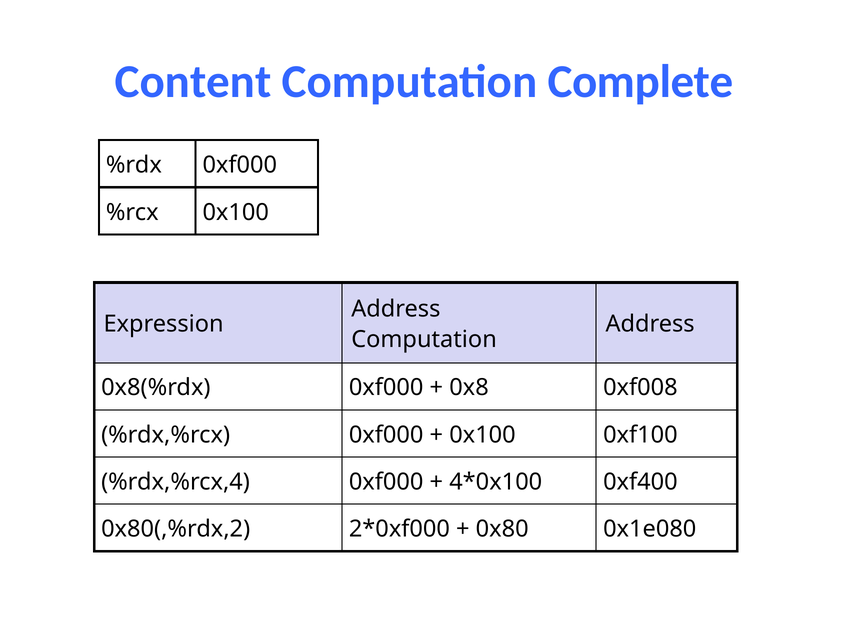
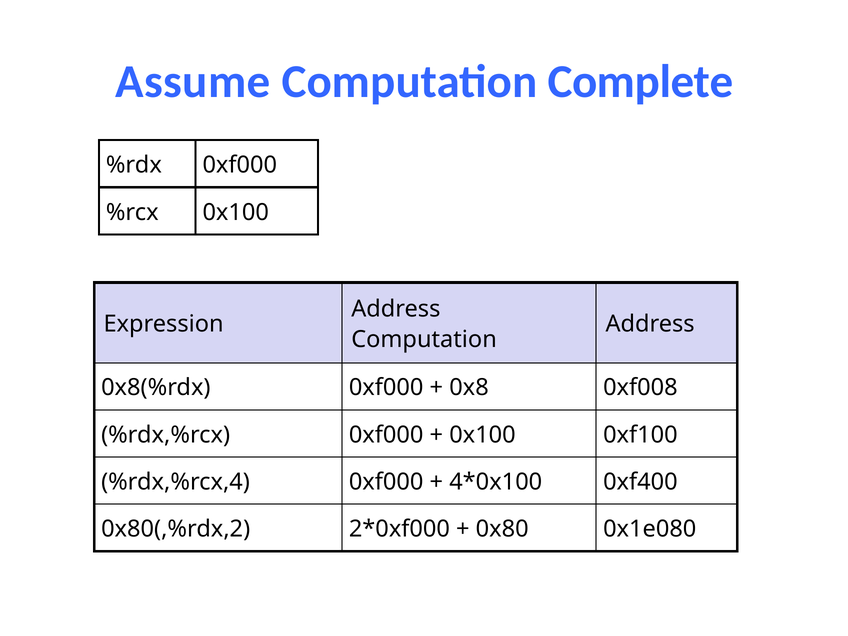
Content: Content -> Assume
